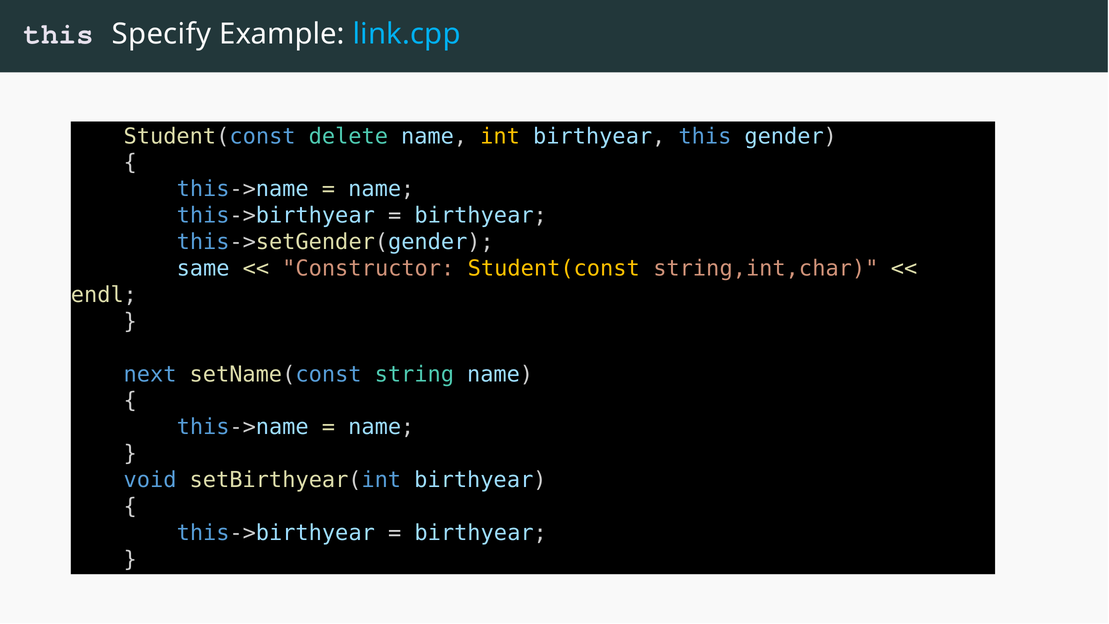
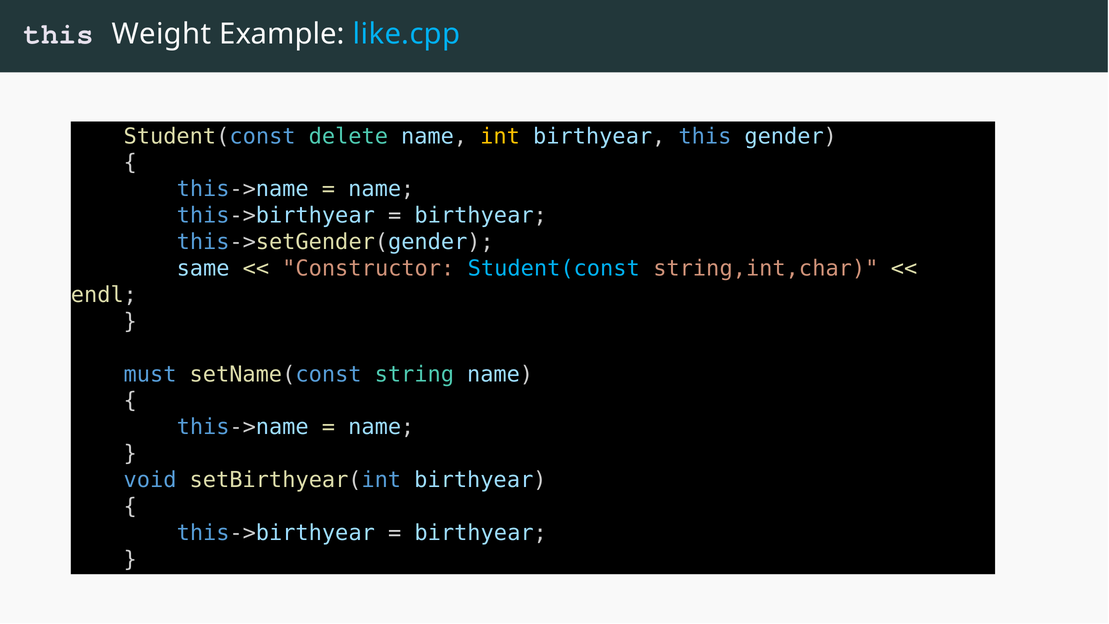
Specify: Specify -> Weight
link.cpp: link.cpp -> like.cpp
Student(const at (554, 269) colour: yellow -> light blue
next: next -> must
